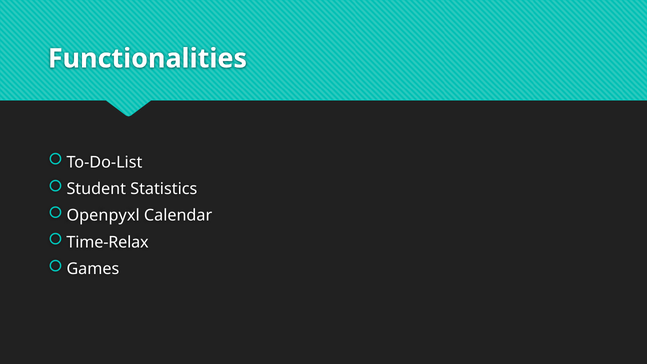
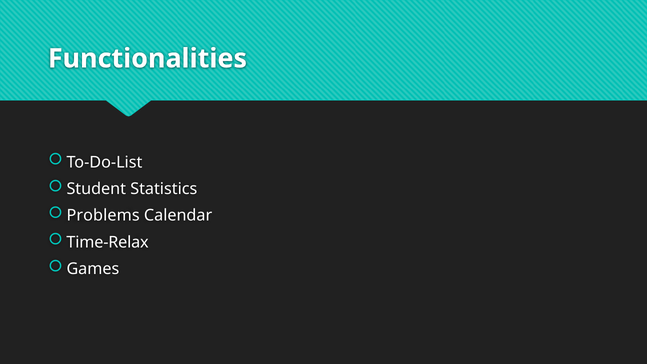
Openpyxl: Openpyxl -> Problems
